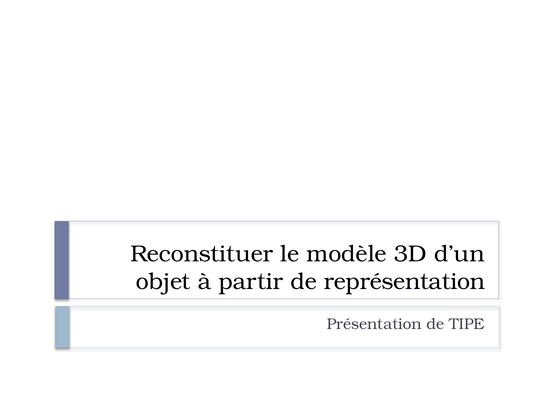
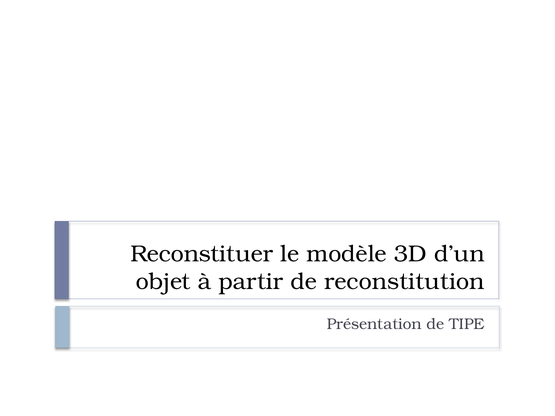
représentation: représentation -> reconstitution
